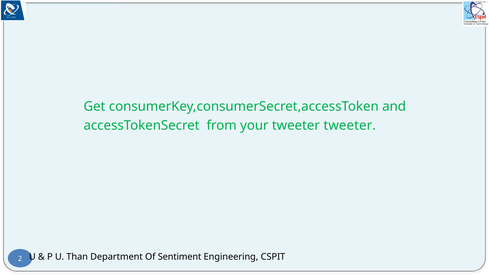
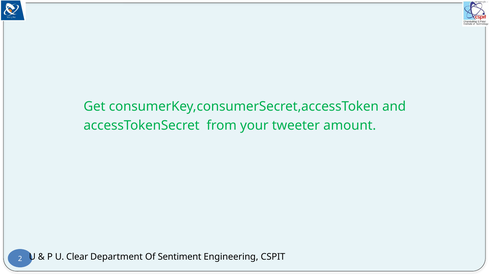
tweeter tweeter: tweeter -> amount
Than: Than -> Clear
